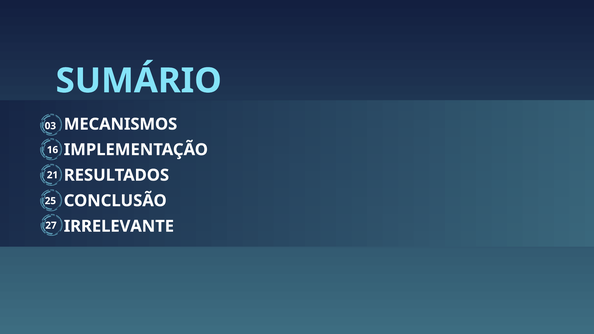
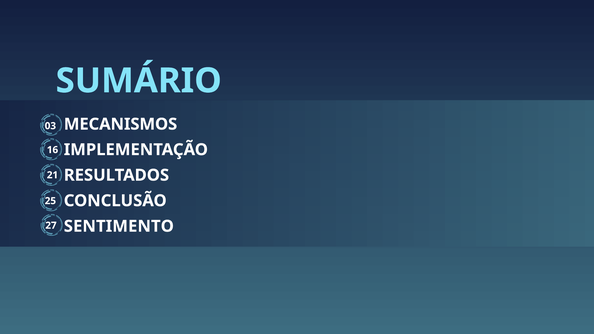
IRRELEVANTE: IRRELEVANTE -> SENTIMENTO
